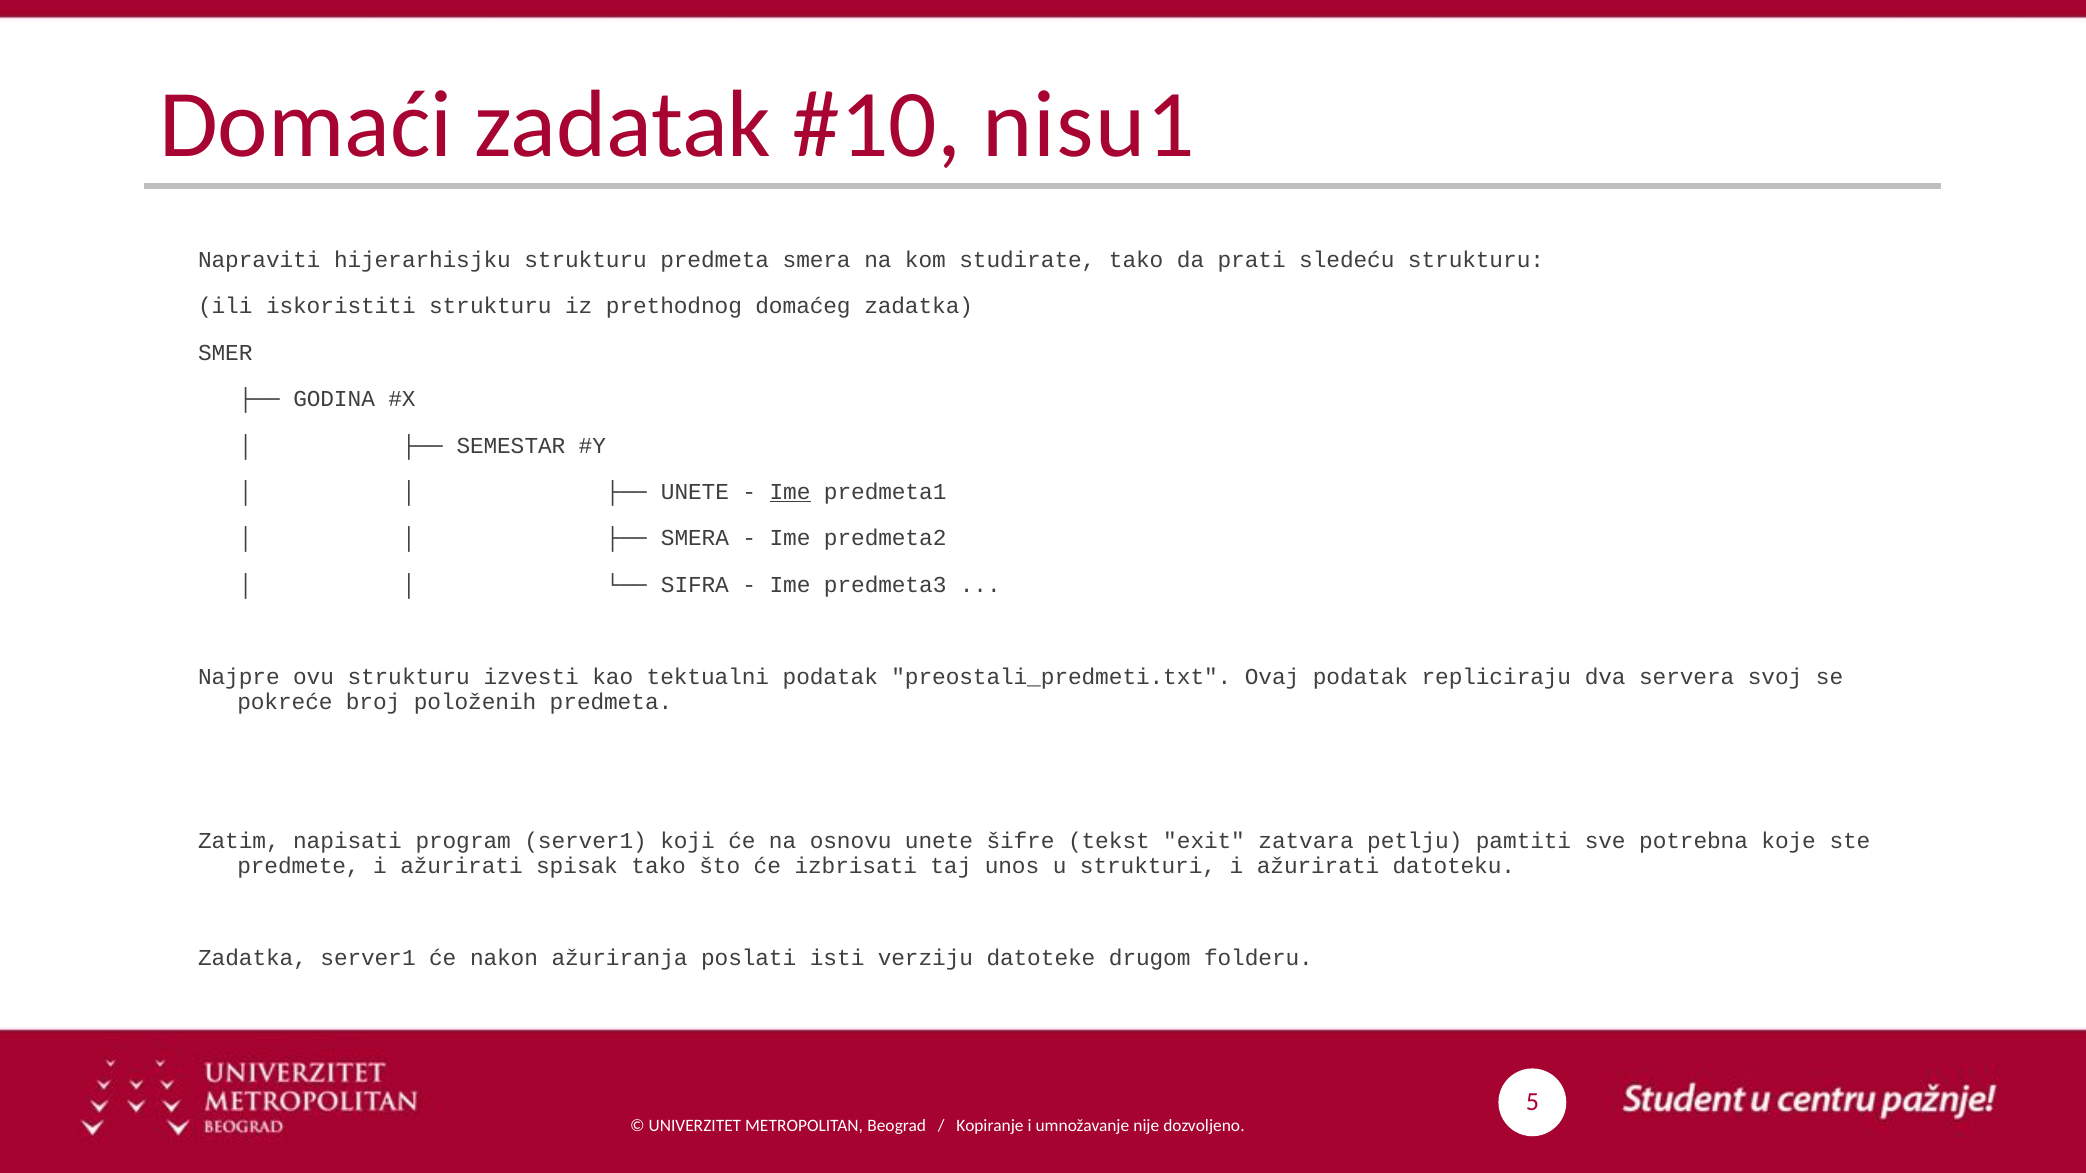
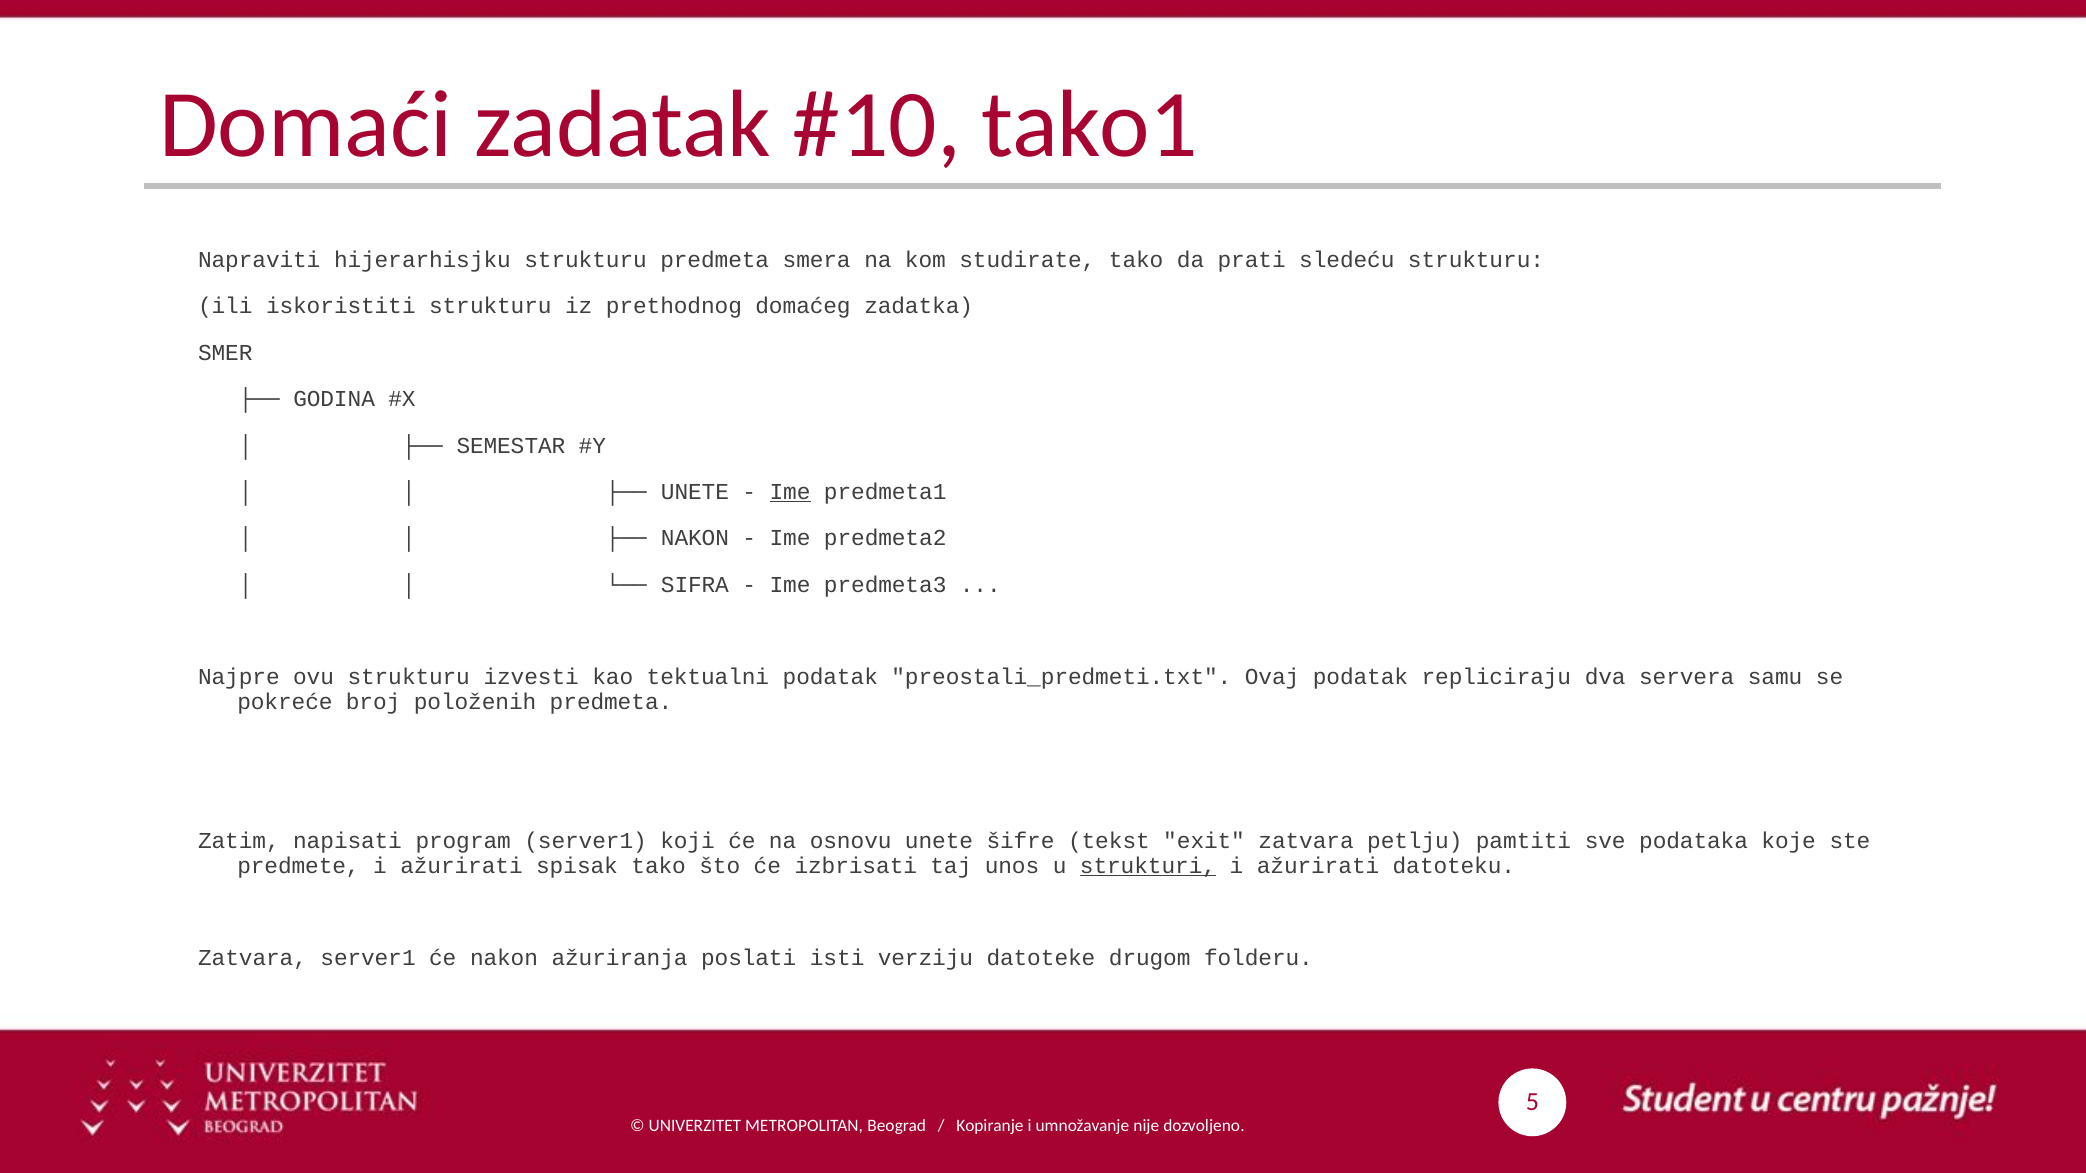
nisu1: nisu1 -> tako1
SMERA at (695, 538): SMERA -> NAKON
svoj: svoj -> samu
potrebna: potrebna -> podataka
strukturi underline: none -> present
Zadatka at (253, 959): Zadatka -> Zatvara
